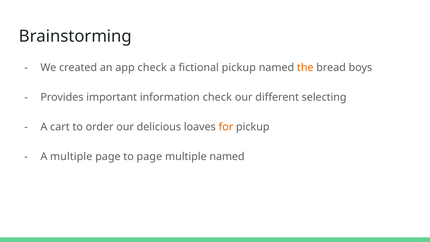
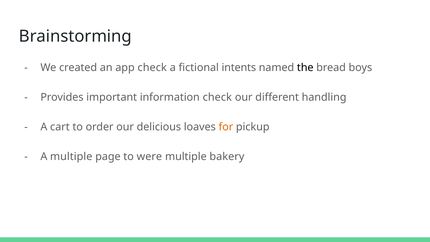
fictional pickup: pickup -> intents
the colour: orange -> black
selecting: selecting -> handling
to page: page -> were
multiple named: named -> bakery
